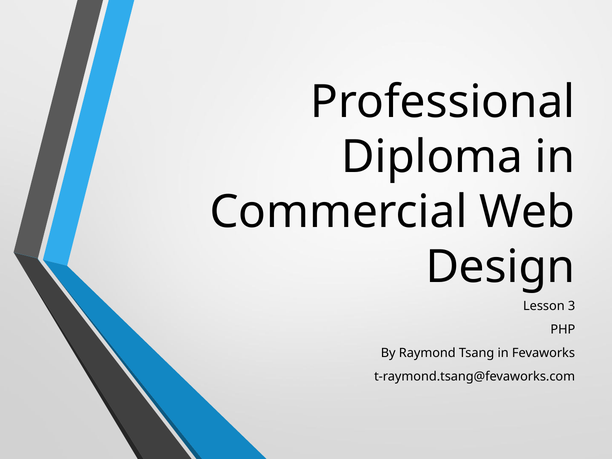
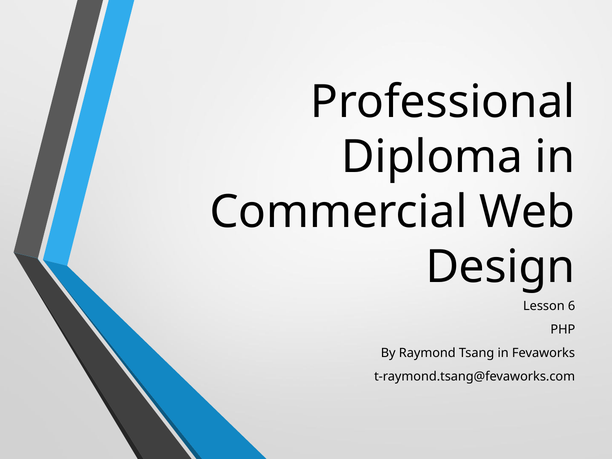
3: 3 -> 6
